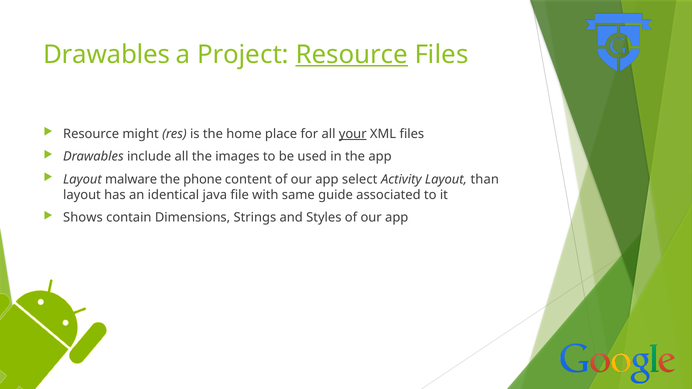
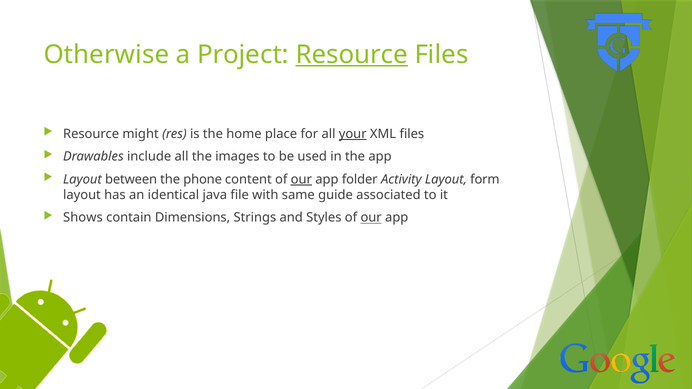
Drawables at (107, 55): Drawables -> Otherwise
malware: malware -> between
our at (301, 179) underline: none -> present
select: select -> folder
than: than -> form
our at (371, 218) underline: none -> present
